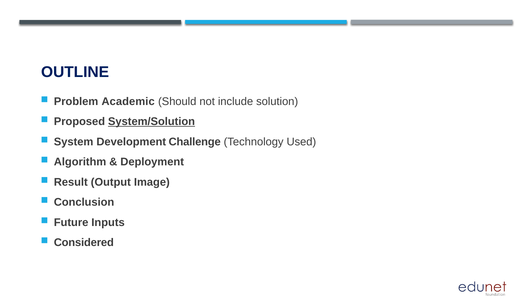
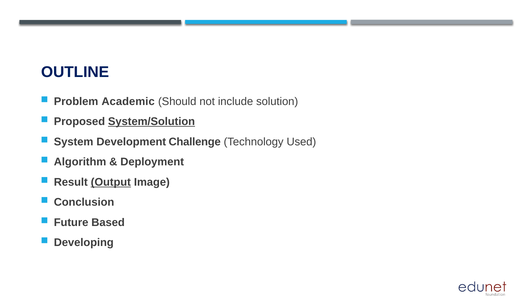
Output underline: none -> present
Inputs: Inputs -> Based
Considered: Considered -> Developing
